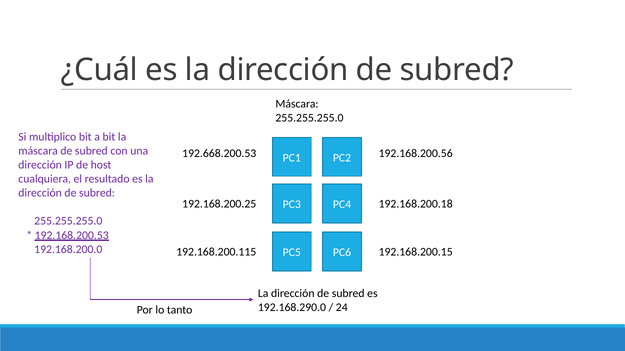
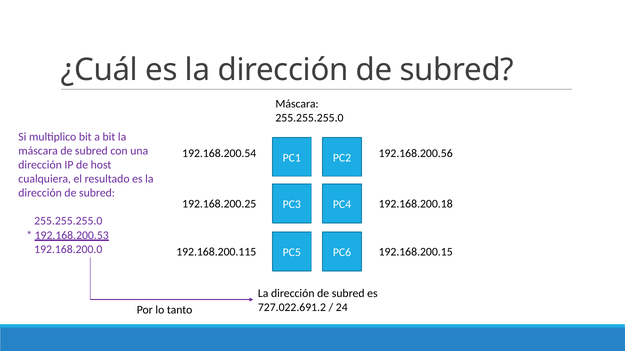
192.668.200.53: 192.668.200.53 -> 192.168.200.54
192.168.290.0: 192.168.290.0 -> 727.022.691.2
